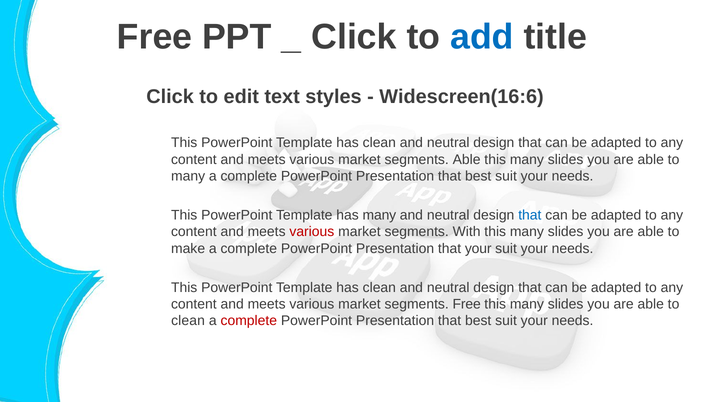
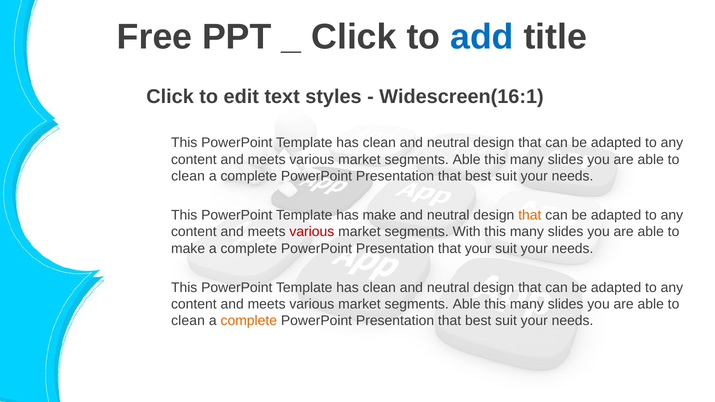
Widescreen(16:6: Widescreen(16:6 -> Widescreen(16:1
many at (188, 176): many -> clean
has many: many -> make
that at (530, 215) colour: blue -> orange
Free at (467, 304): Free -> Able
complete at (249, 321) colour: red -> orange
